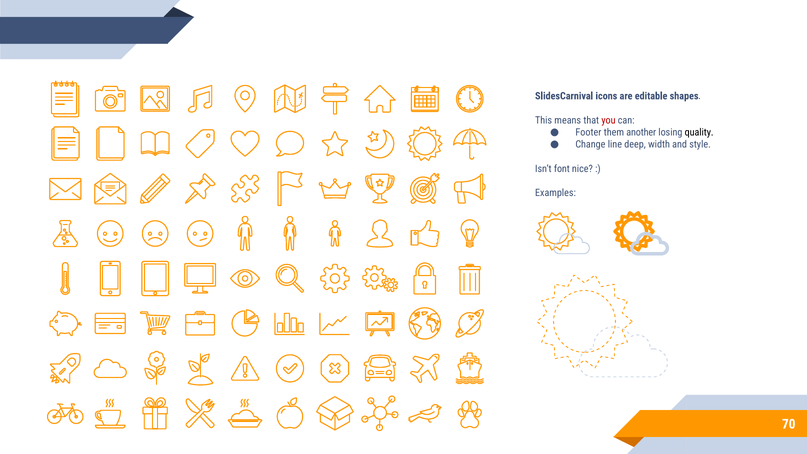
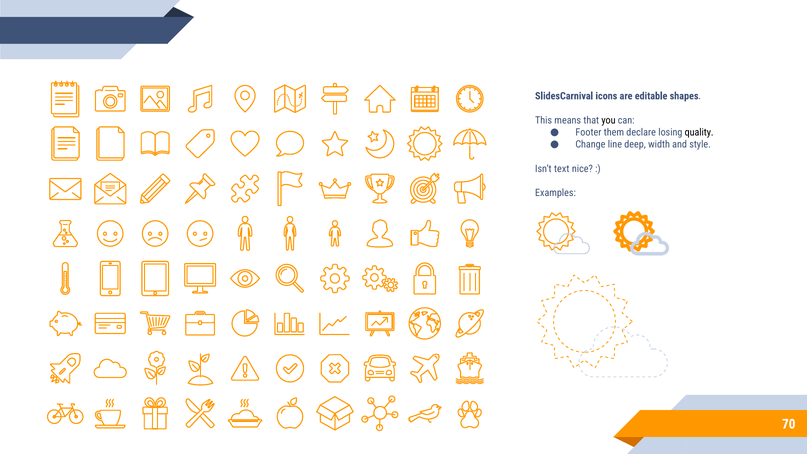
you colour: red -> black
another: another -> declare
font: font -> text
